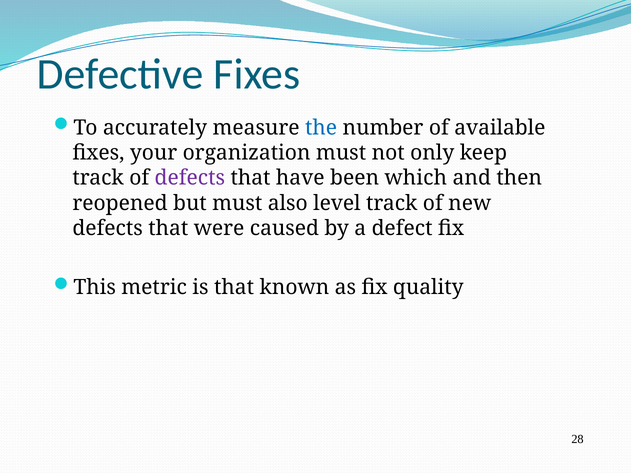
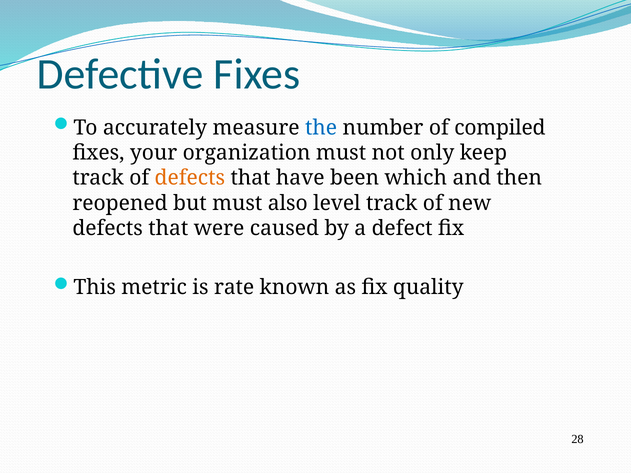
available: available -> compiled
defects at (190, 178) colour: purple -> orange
is that: that -> rate
